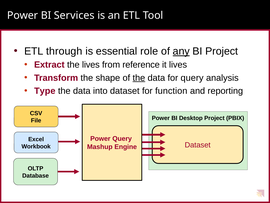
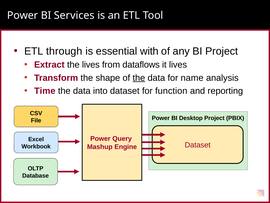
role: role -> with
any underline: present -> none
reference: reference -> dataflows
for query: query -> name
Type: Type -> Time
